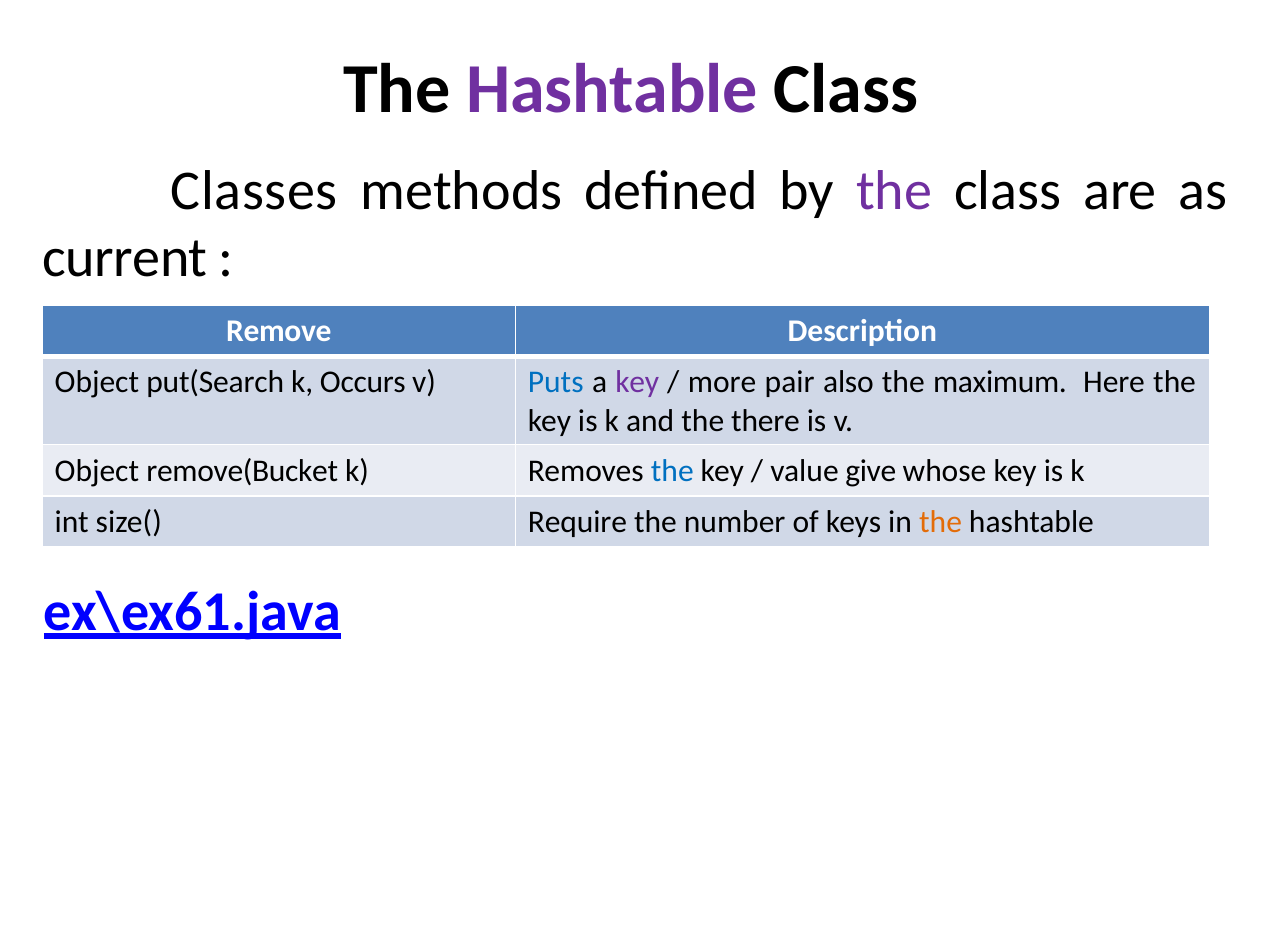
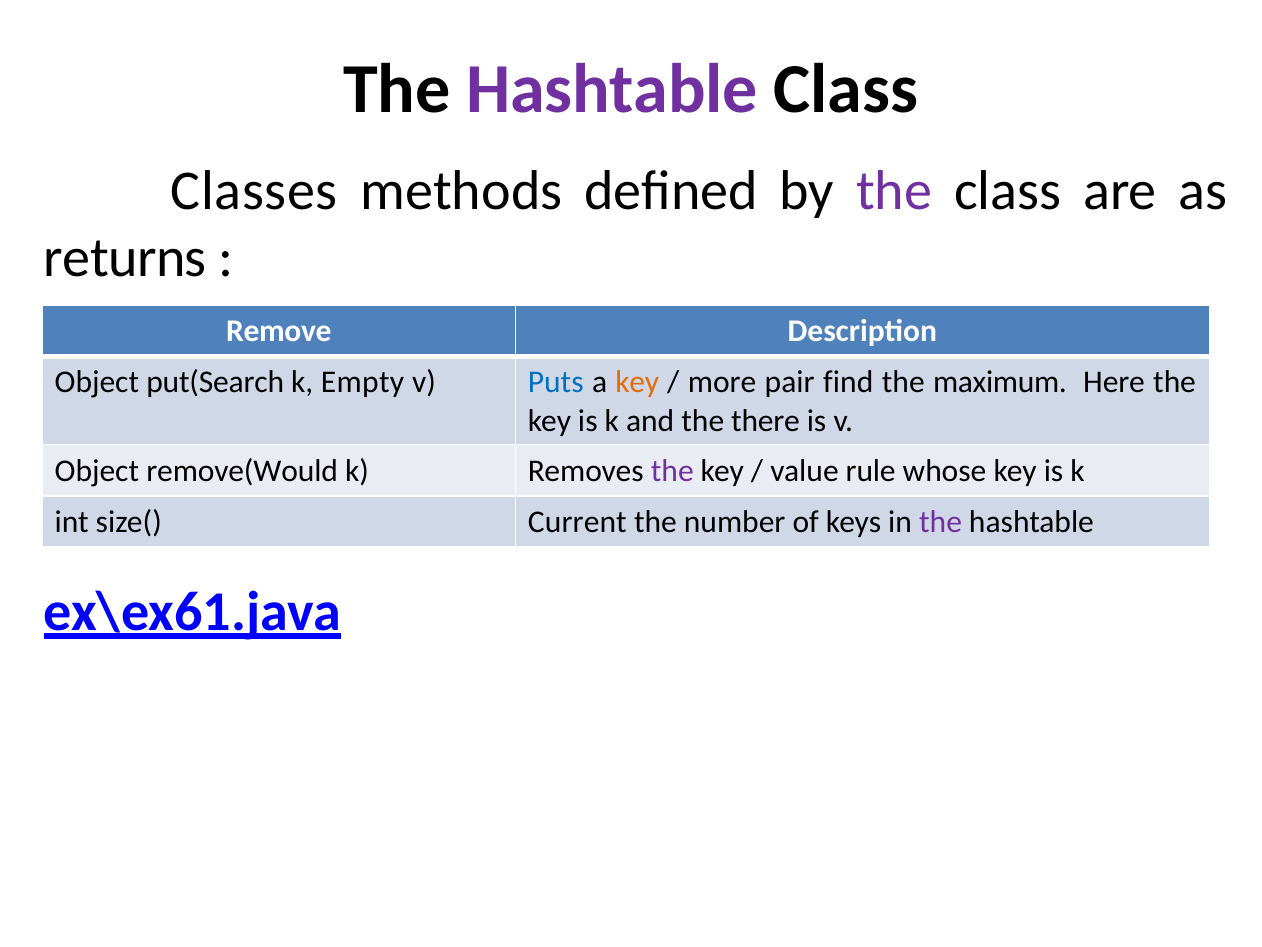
current: current -> returns
Occurs: Occurs -> Empty
key at (637, 382) colour: purple -> orange
also: also -> find
remove(Bucket: remove(Bucket -> remove(Would
the at (672, 470) colour: blue -> purple
give: give -> rule
Require: Require -> Current
the at (941, 521) colour: orange -> purple
